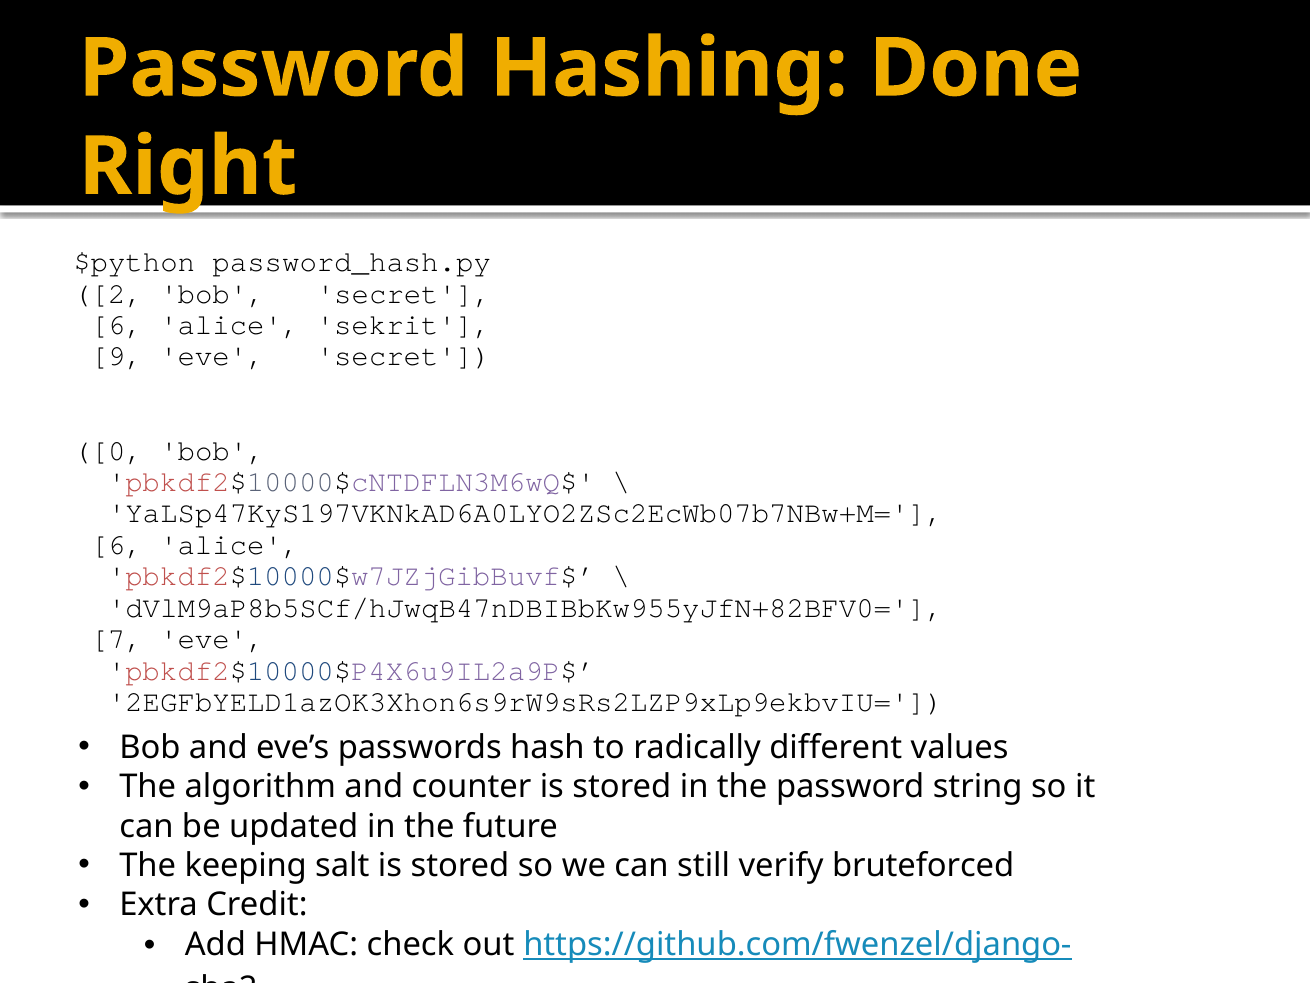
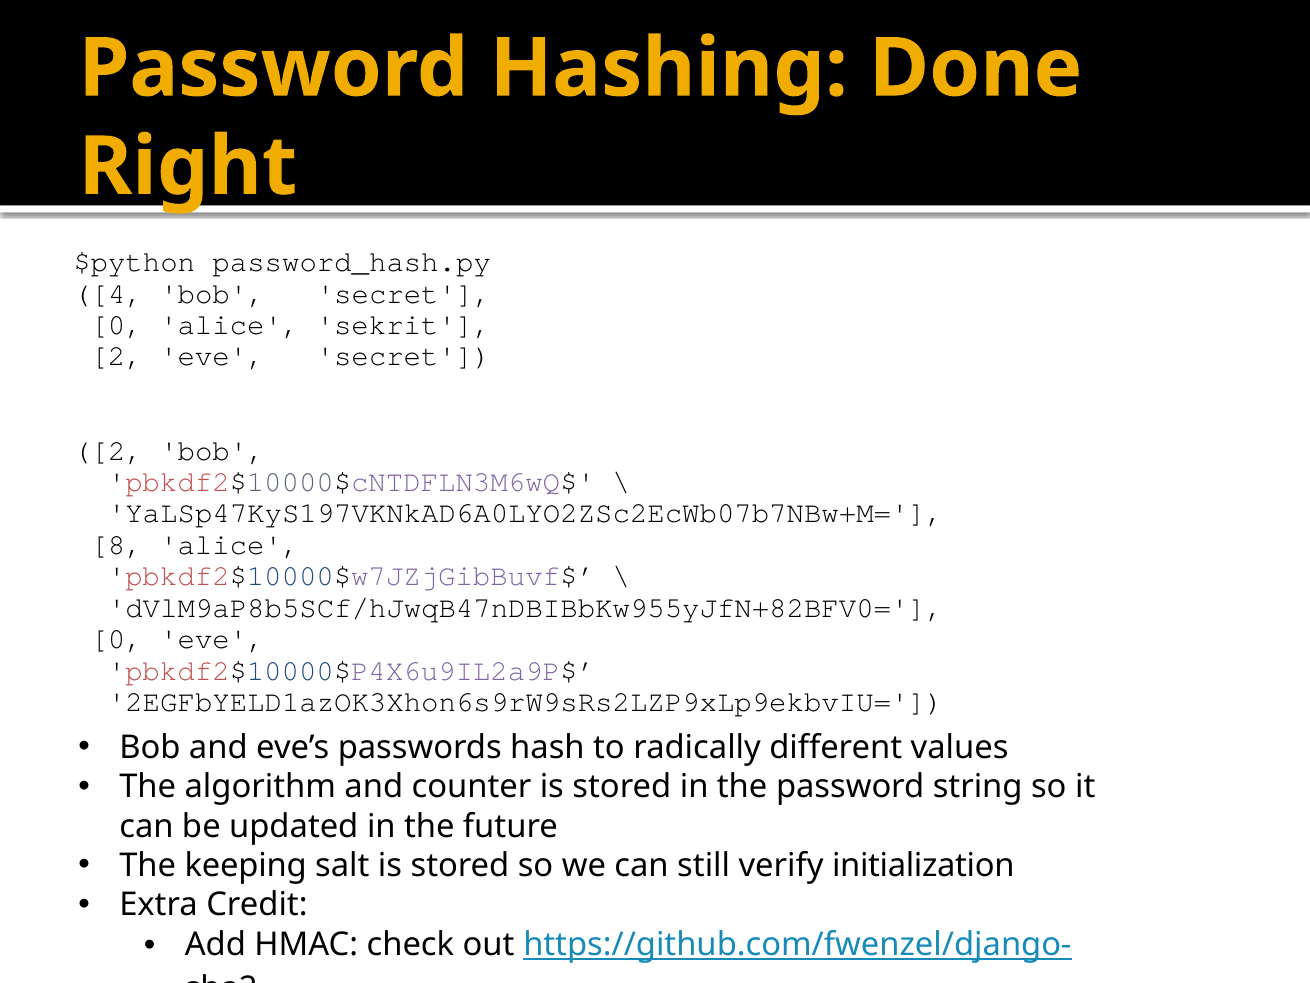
2: 2 -> 4
6 at (117, 325): 6 -> 0
9 at (117, 356): 9 -> 2
0 at (108, 450): 0 -> 2
6 at (117, 545): 6 -> 8
7 at (117, 639): 7 -> 0
bruteforced: bruteforced -> initialization
